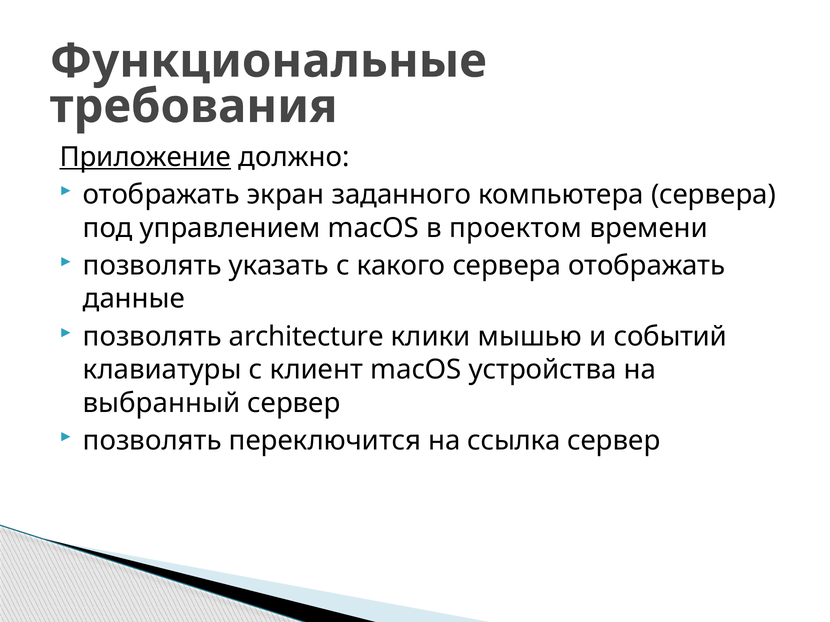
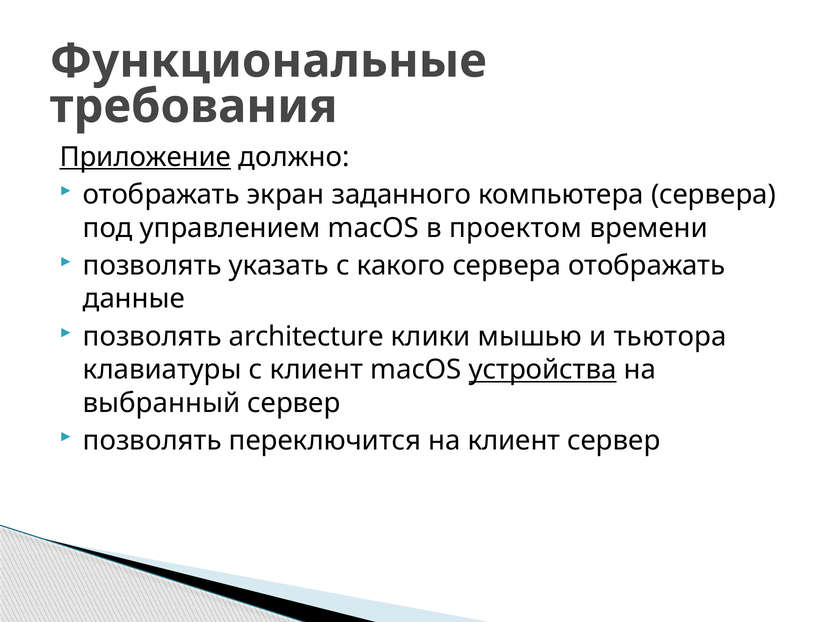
событий: событий -> тьютора
устройства underline: none -> present
на ссылка: ссылка -> клиент
